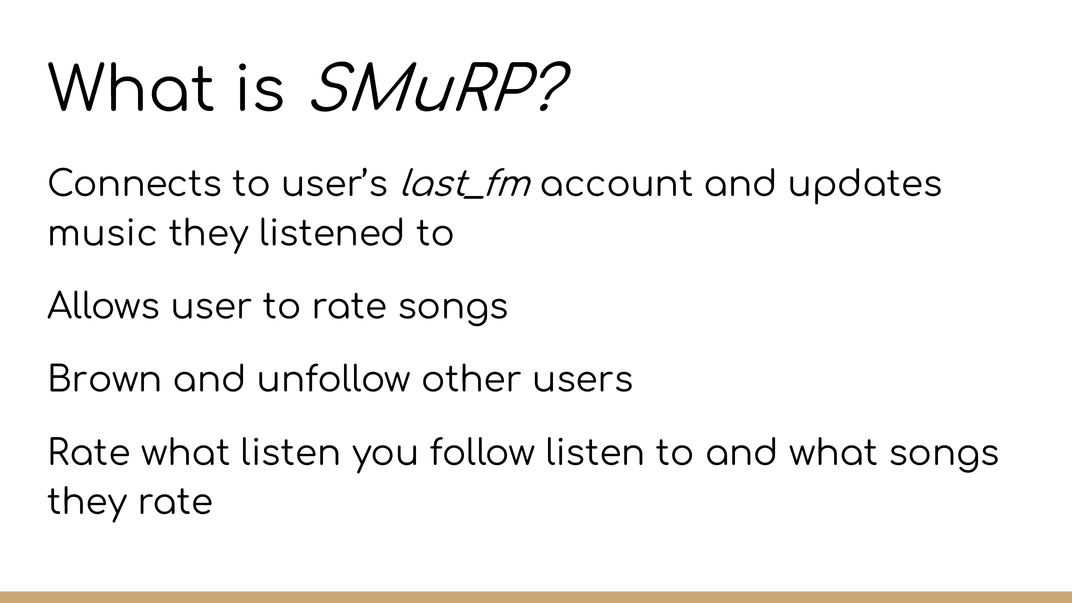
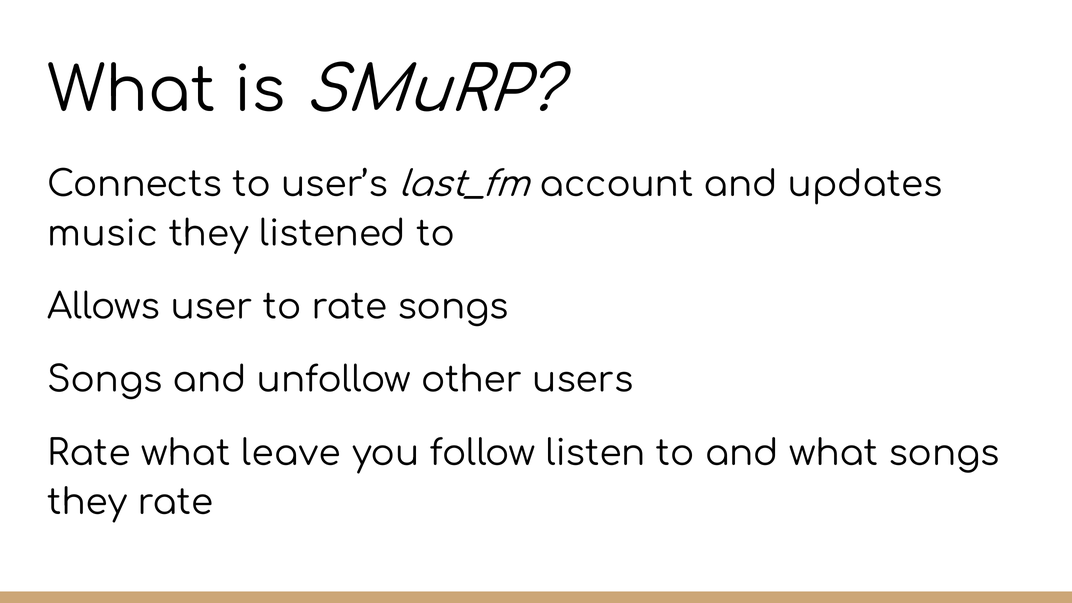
Brown at (105, 380): Brown -> Songs
what listen: listen -> leave
